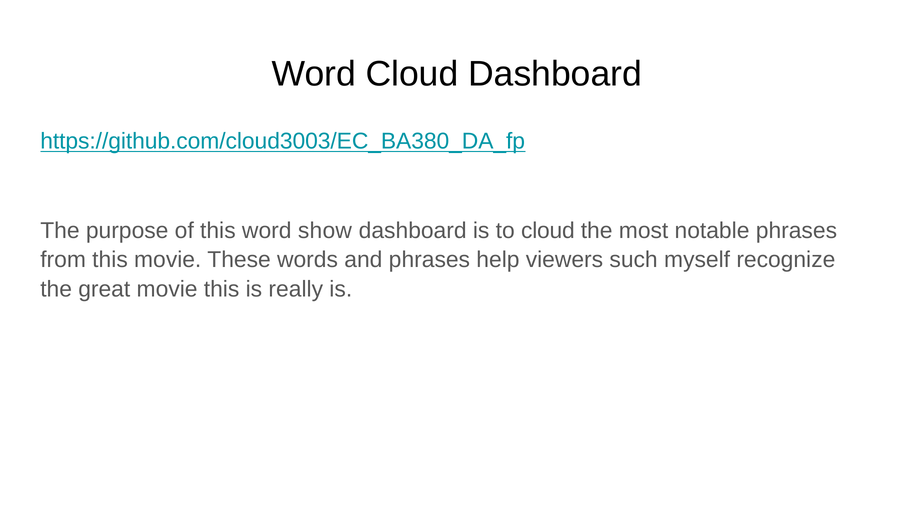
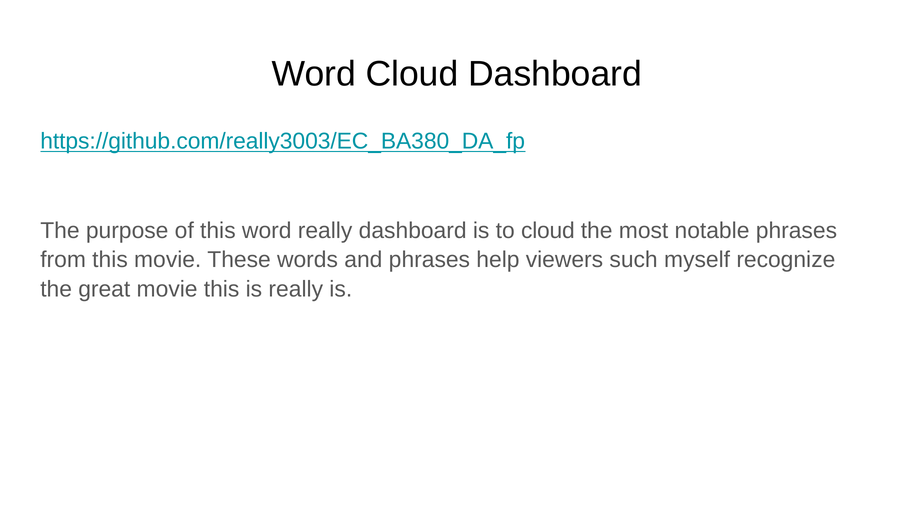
https://github.com/cloud3003/EC_BA380_DA_fp: https://github.com/cloud3003/EC_BA380_DA_fp -> https://github.com/really3003/EC_BA380_DA_fp
word show: show -> really
